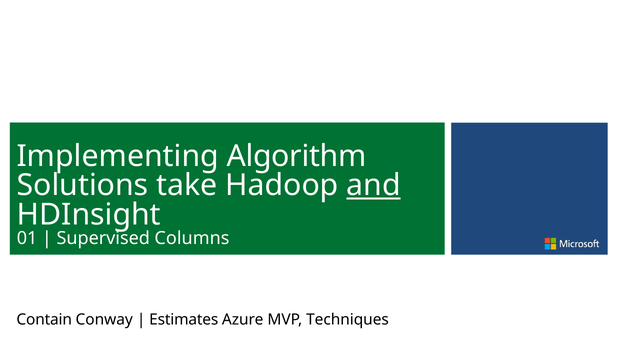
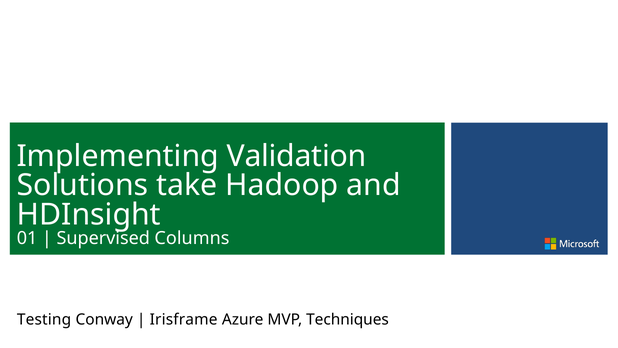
Algorithm: Algorithm -> Validation
and underline: present -> none
Contain: Contain -> Testing
Estimates: Estimates -> Irisframe
